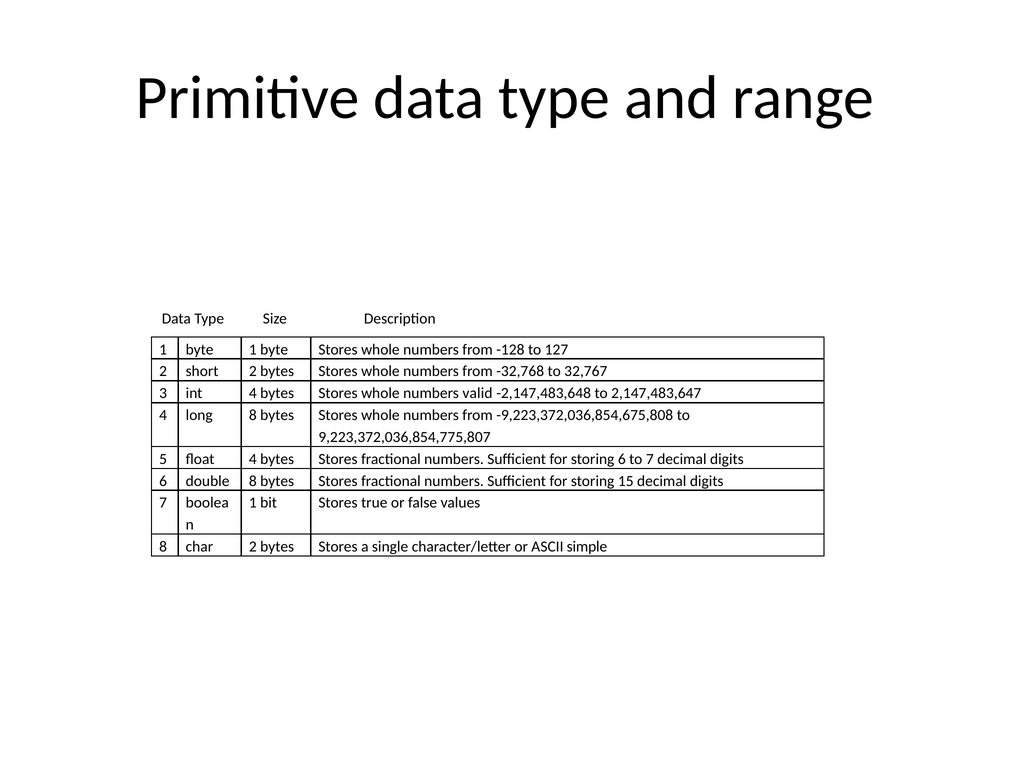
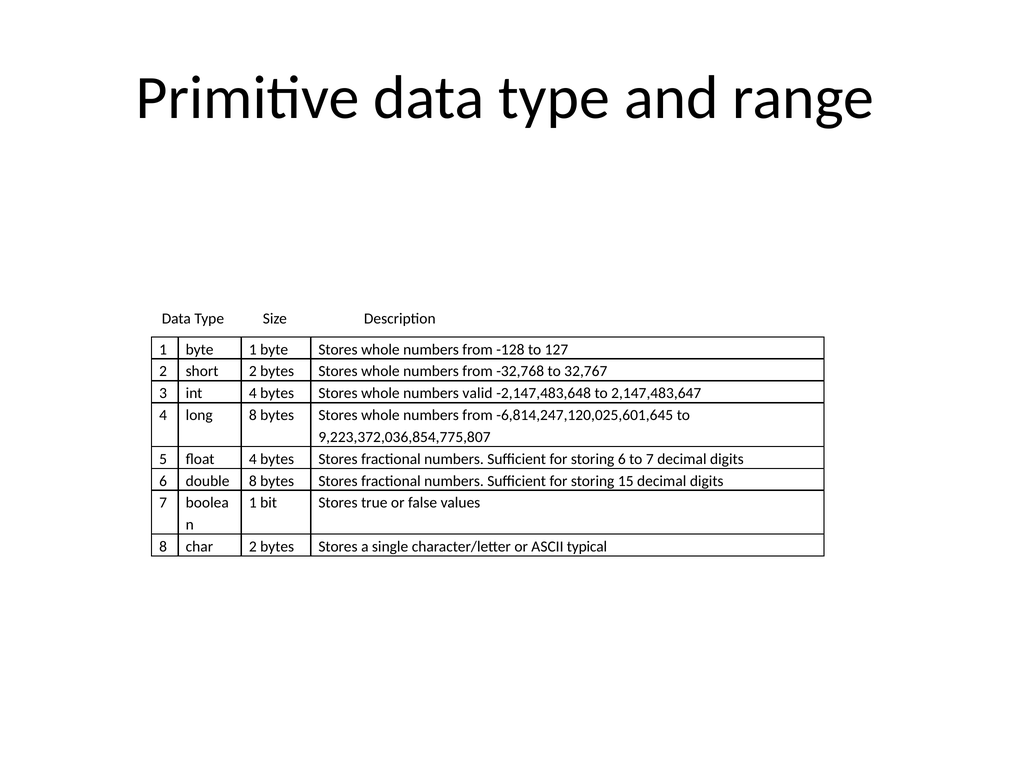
-9,223,372,036,854,675,808: -9,223,372,036,854,675,808 -> -6,814,247,120,025,601,645
simple: simple -> typical
